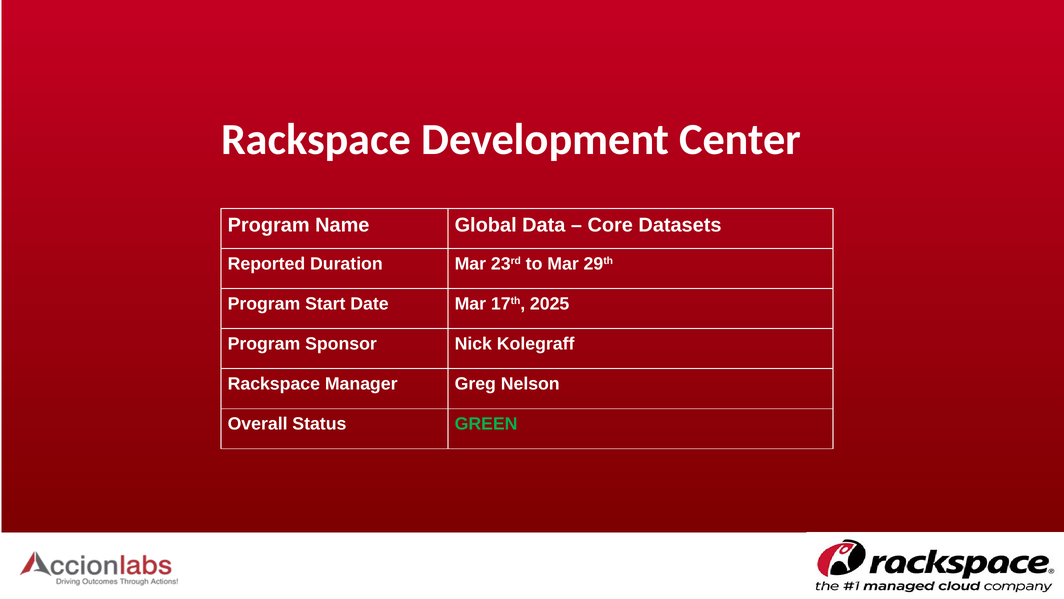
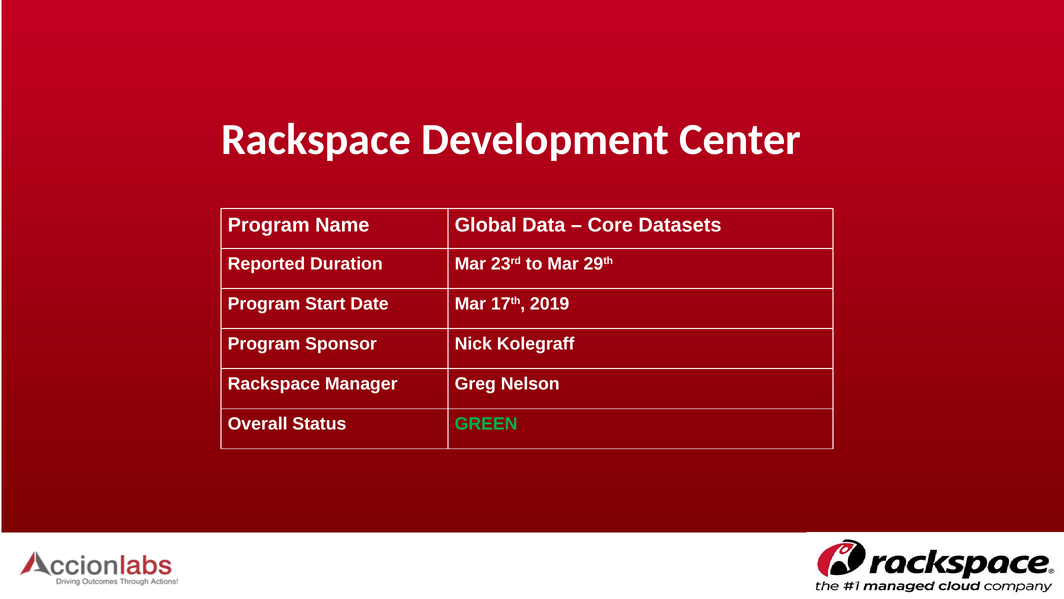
2025: 2025 -> 2019
